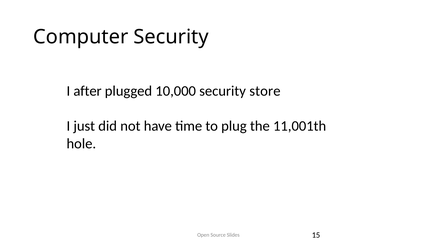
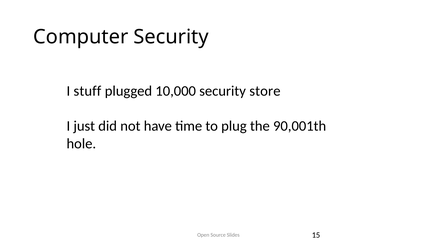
after: after -> stuff
11,001th: 11,001th -> 90,001th
